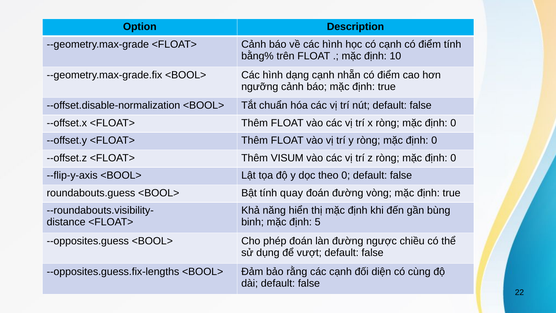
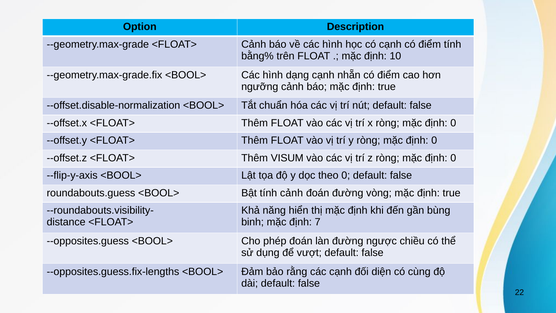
tính quay: quay -> cảnh
5: 5 -> 7
